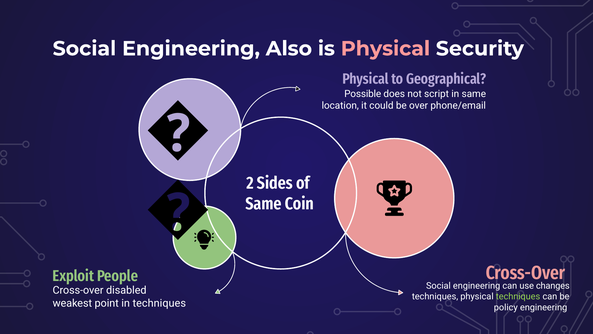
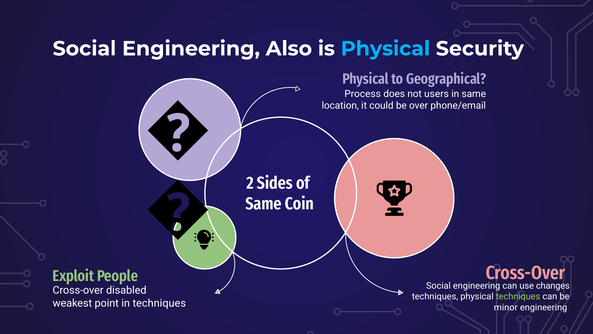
Physical at (385, 49) colour: pink -> light blue
Possible: Possible -> Process
script: script -> users
policy: policy -> minor
